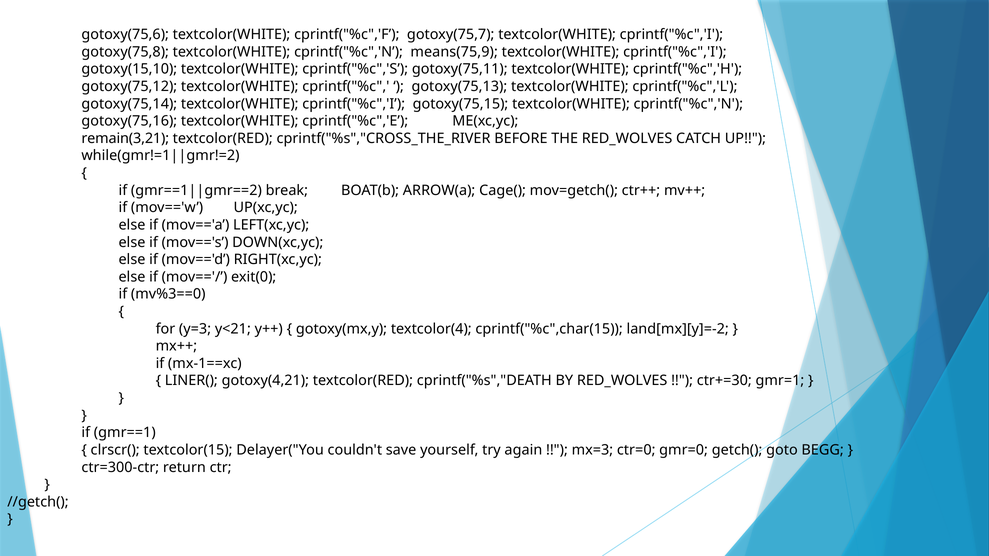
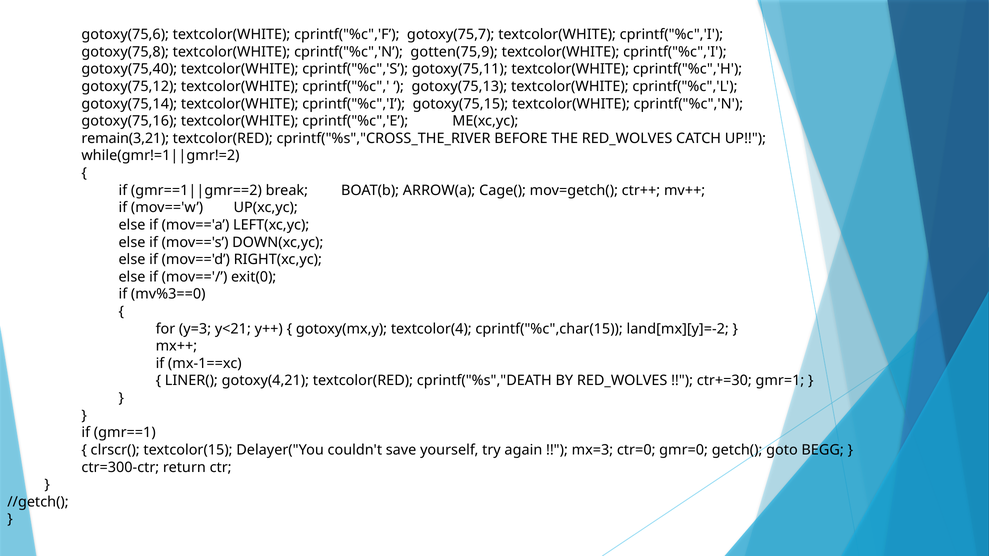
means(75,9: means(75,9 -> gotten(75,9
gotoxy(15,10: gotoxy(15,10 -> gotoxy(75,40
